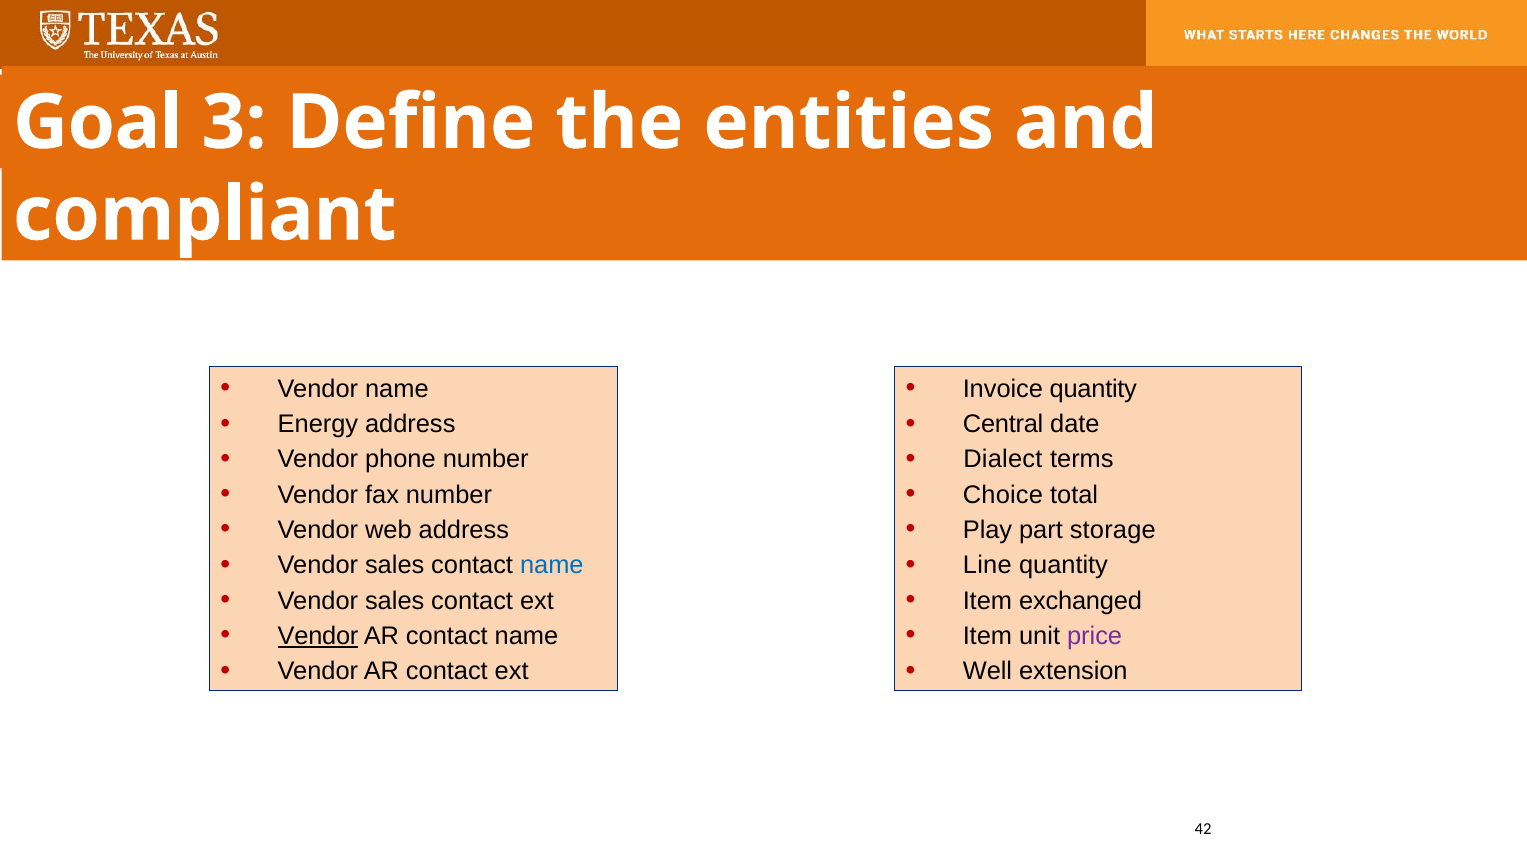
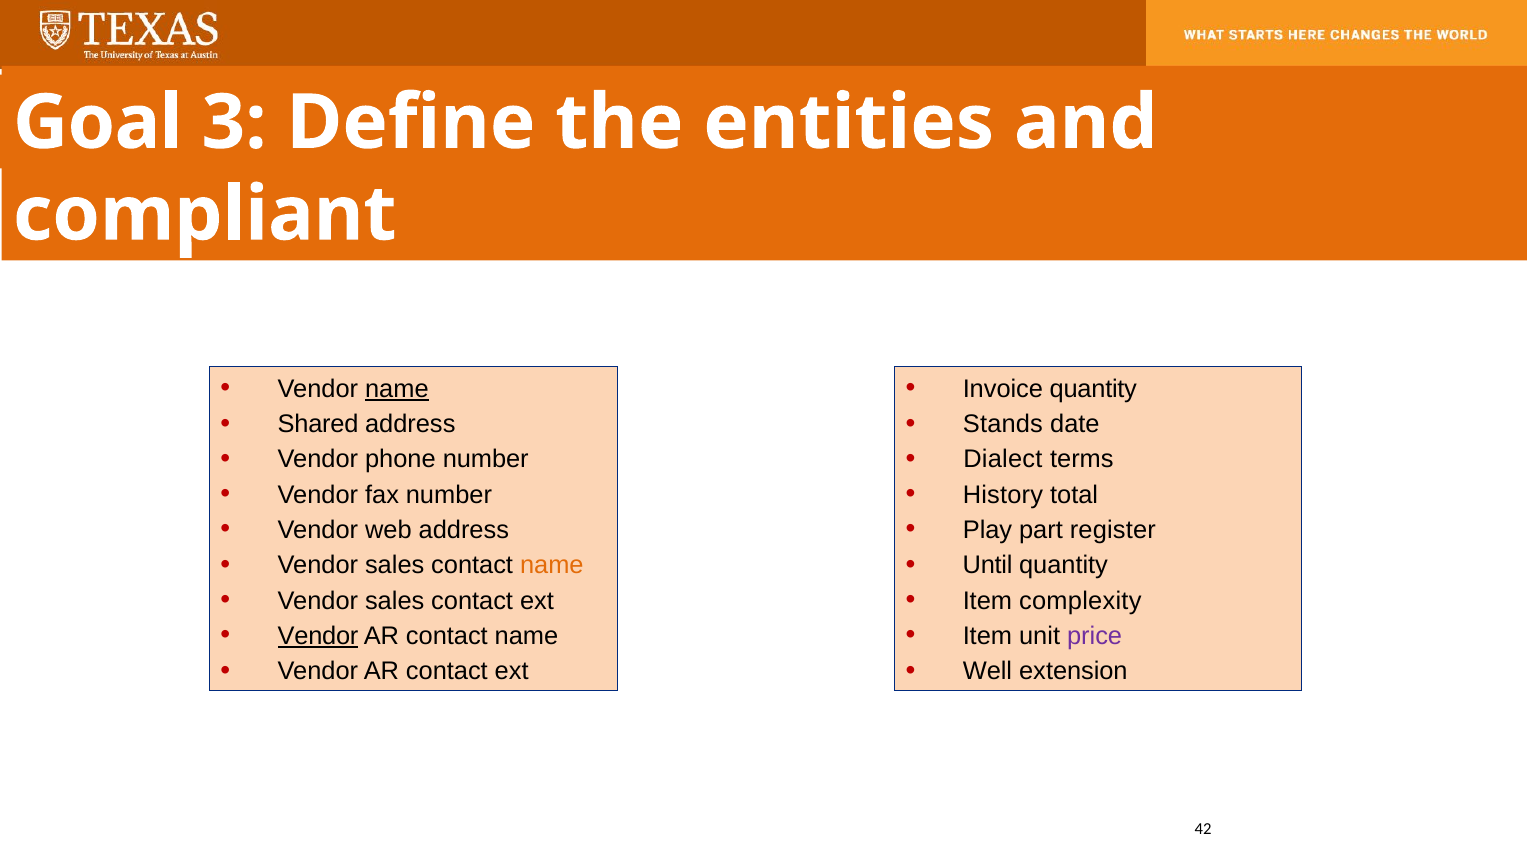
name at (397, 389) underline: none -> present
Energy: Energy -> Shared
Central: Central -> Stands
Choice: Choice -> History
storage: storage -> register
name at (552, 565) colour: blue -> orange
Line: Line -> Until
exchanged: exchanged -> complexity
